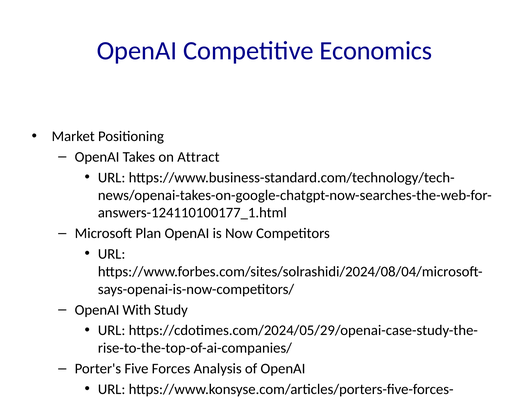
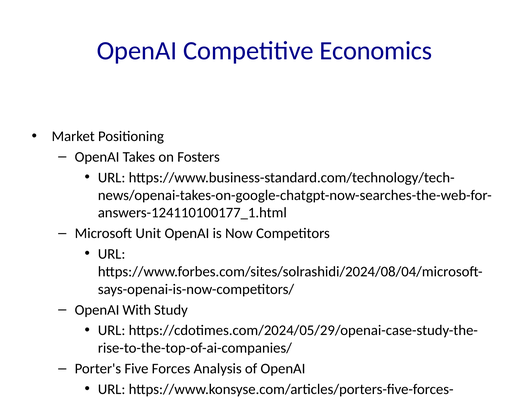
Attract: Attract -> Fosters
Plan: Plan -> Unit
